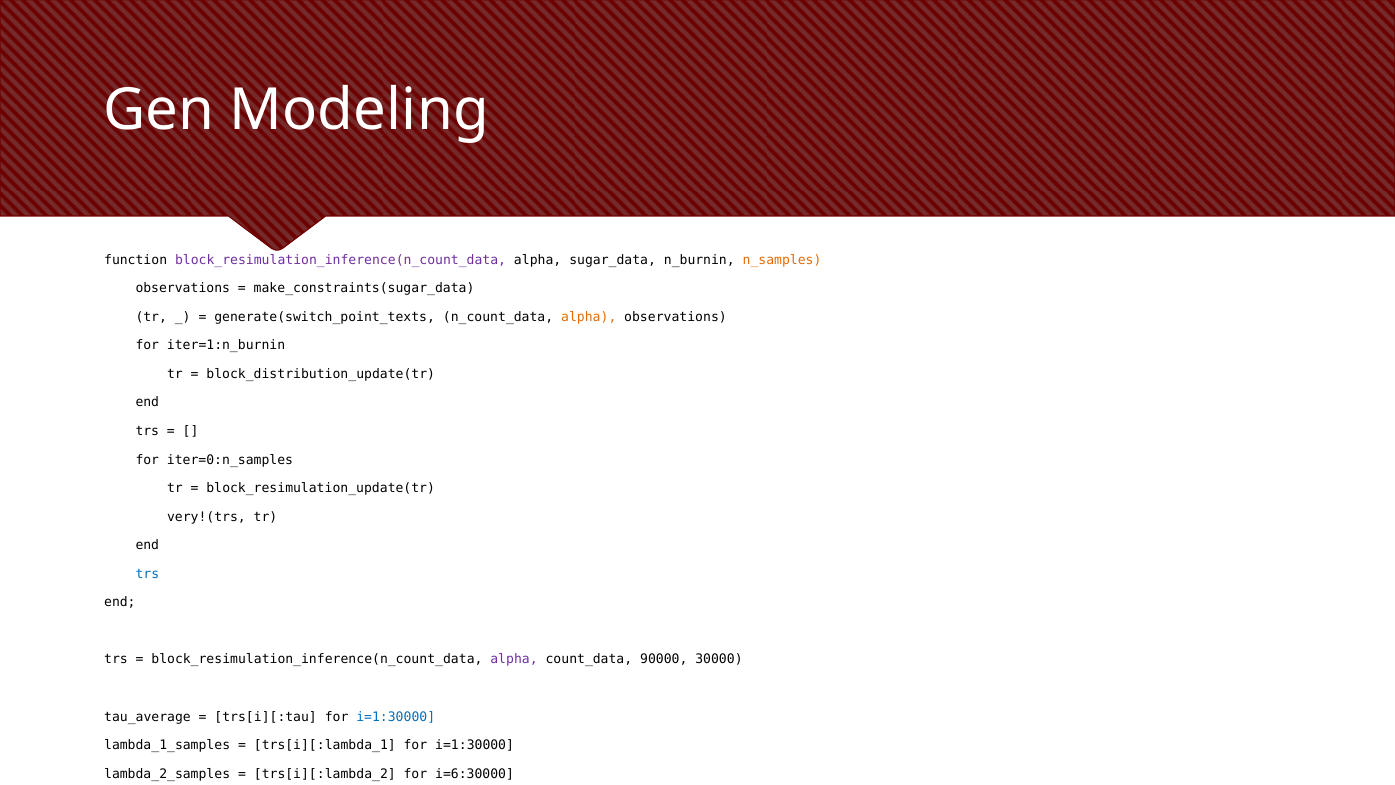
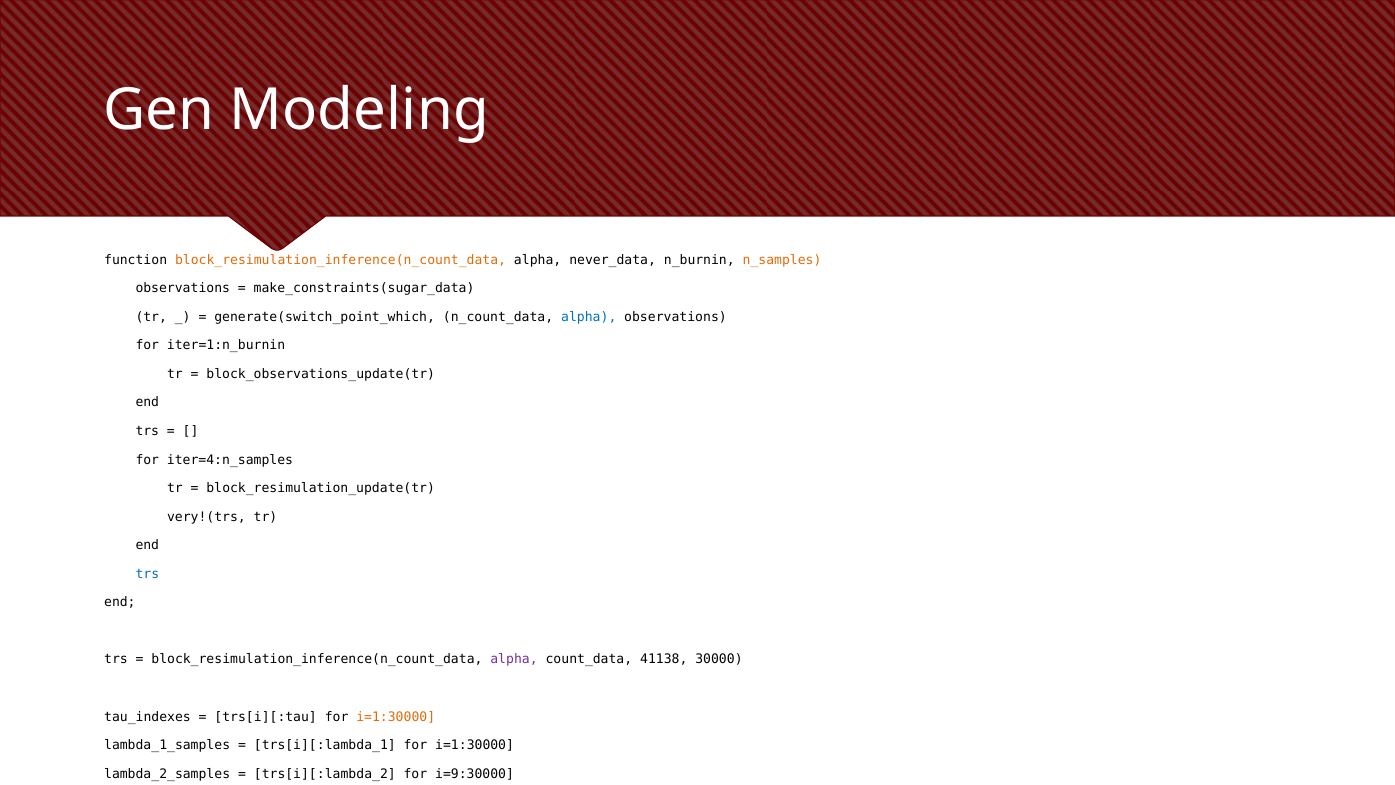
block_resimulation_inference(n_count_data at (341, 260) colour: purple -> orange
sugar_data: sugar_data -> never_data
generate(switch_point_texts: generate(switch_point_texts -> generate(switch_point_which
alpha at (589, 317) colour: orange -> blue
block_distribution_update(tr: block_distribution_update(tr -> block_observations_update(tr
iter=0:n_samples: iter=0:n_samples -> iter=4:n_samples
90000: 90000 -> 41138
tau_average: tau_average -> tau_indexes
i=1:30000 at (396, 716) colour: blue -> orange
i=6:30000: i=6:30000 -> i=9:30000
